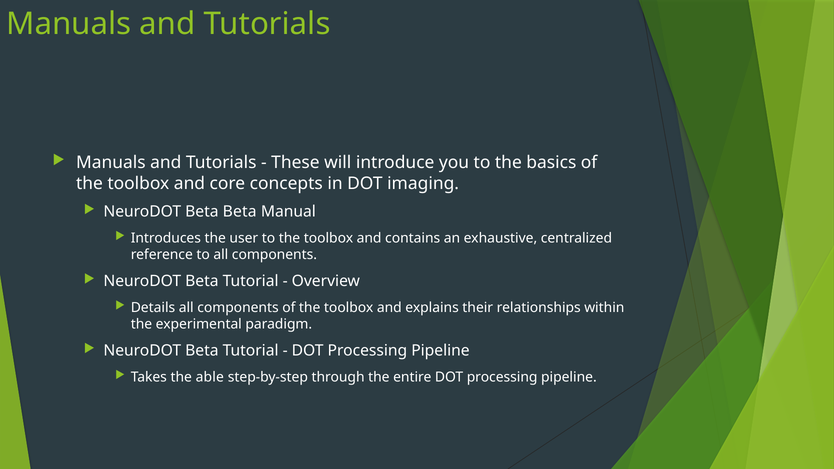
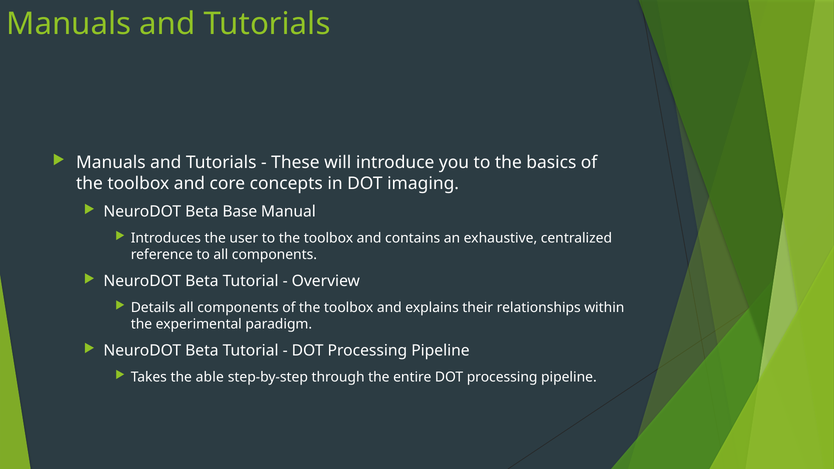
Beta Beta: Beta -> Base
